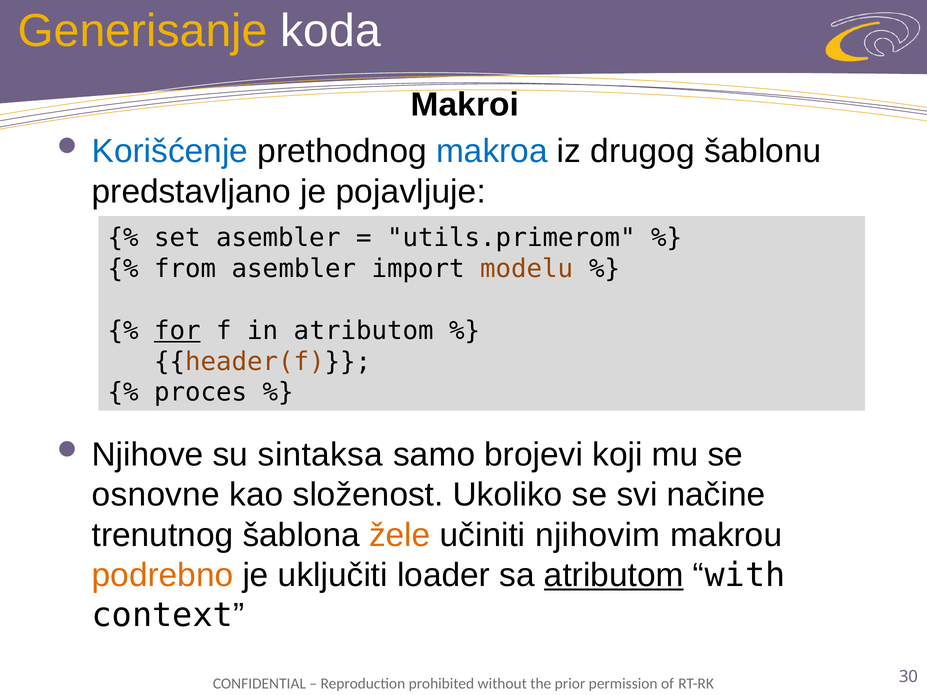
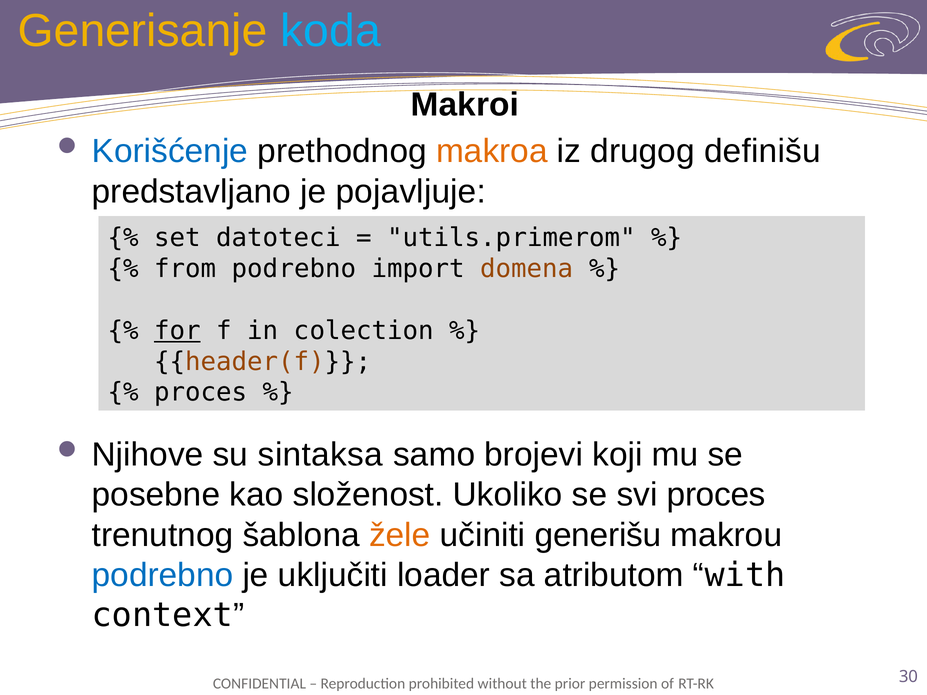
koda colour: white -> light blue
makroa colour: blue -> orange
šablonu: šablonu -> definišu
set asembler: asembler -> datoteci
from asembler: asembler -> podrebno
modelu: modelu -> domena
in atributom: atributom -> colection
osnovne: osnovne -> posebne
svi načine: načine -> proces
njihovim: njihovim -> generišu
podrebno at (163, 575) colour: orange -> blue
atributom at (614, 575) underline: present -> none
